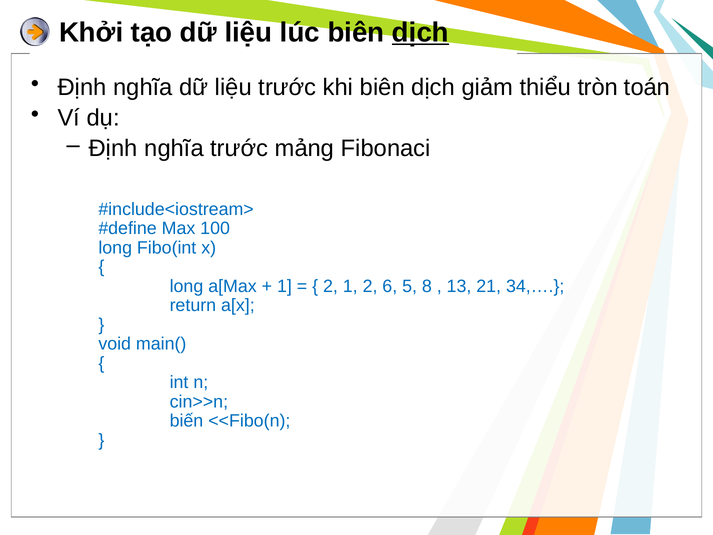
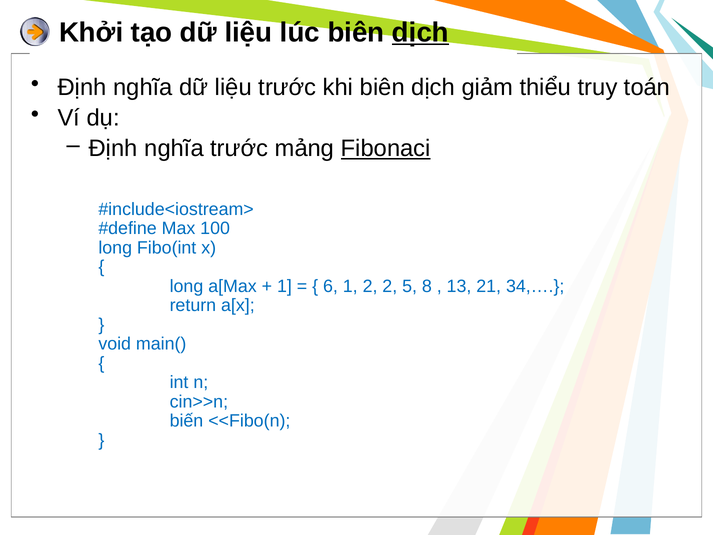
tròn: tròn -> truy
Fibonaci underline: none -> present
2 at (330, 286): 2 -> 6
2 6: 6 -> 2
